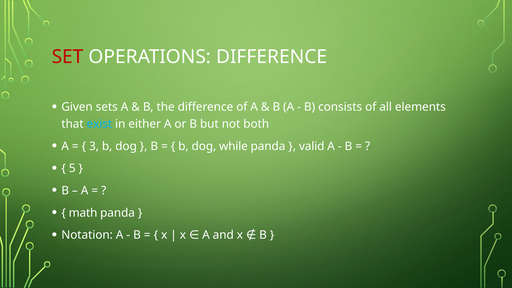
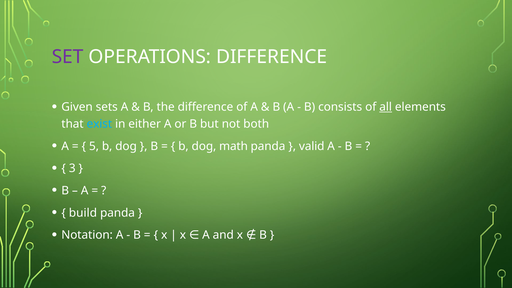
SET colour: red -> purple
all underline: none -> present
3: 3 -> 5
while: while -> math
5: 5 -> 3
math: math -> build
